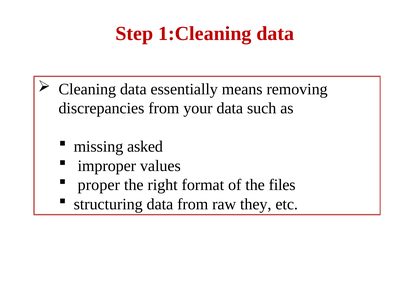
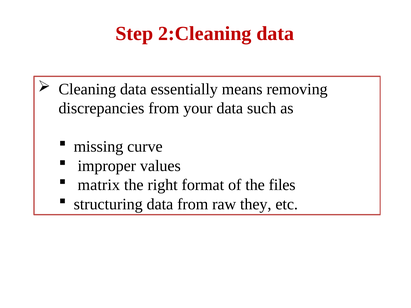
1:Cleaning: 1:Cleaning -> 2:Cleaning
asked: asked -> curve
proper: proper -> matrix
